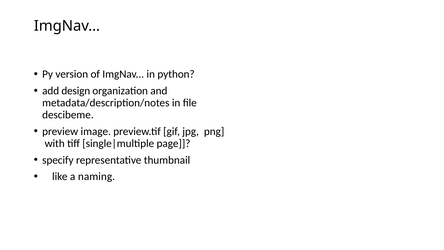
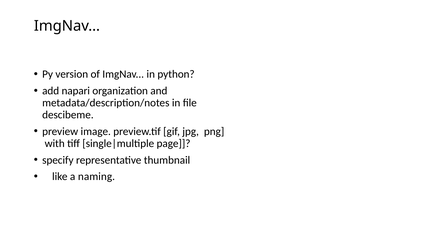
design: design -> napari
